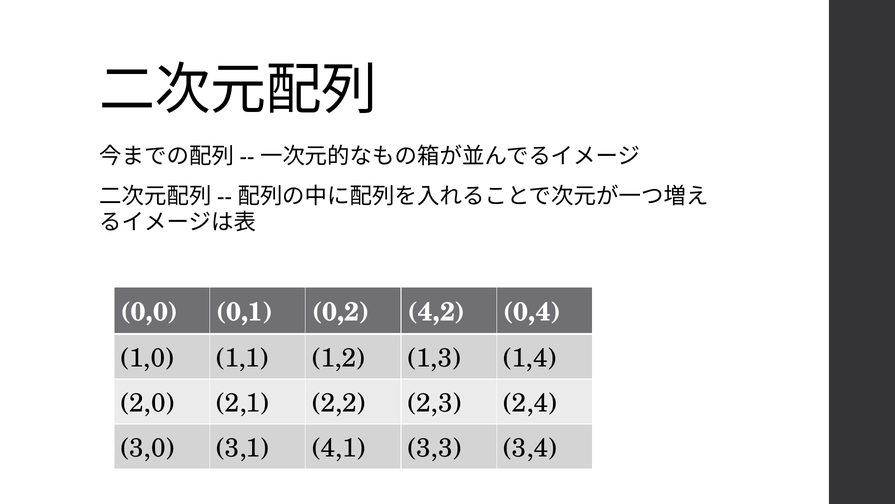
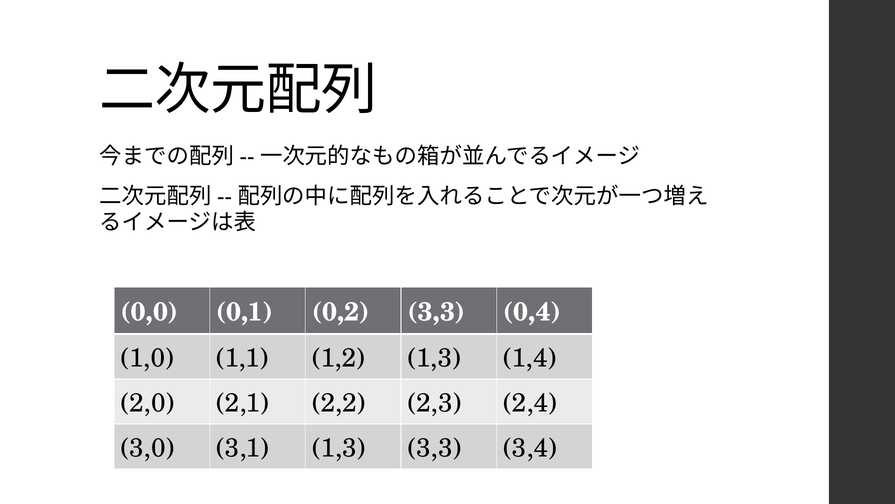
0,2 4,2: 4,2 -> 3,3
3,1 4,1: 4,1 -> 1,3
